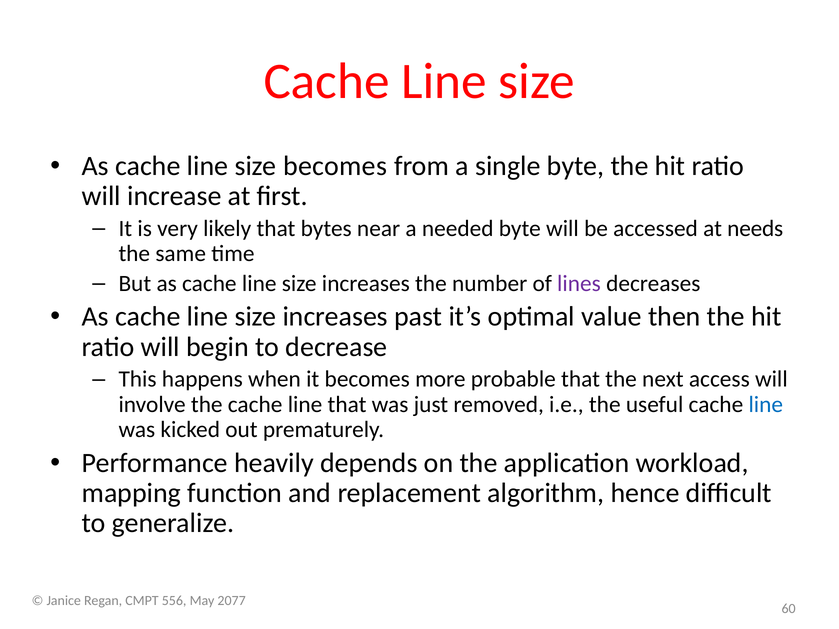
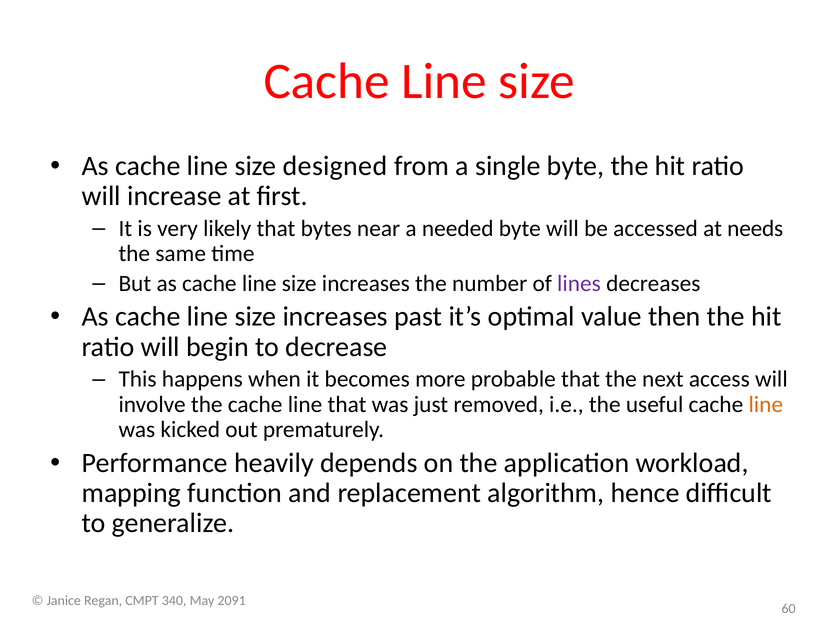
size becomes: becomes -> designed
line at (766, 405) colour: blue -> orange
556: 556 -> 340
2077: 2077 -> 2091
